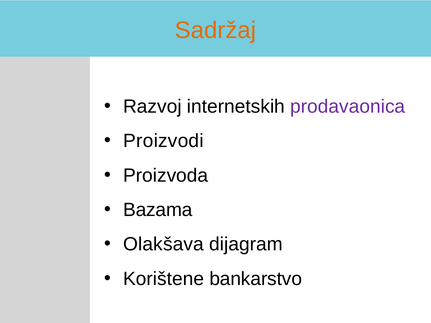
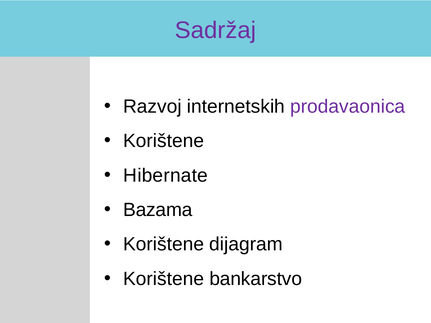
Sadržaj colour: orange -> purple
Proizvodi at (163, 141): Proizvodi -> Korištene
Proizvoda: Proizvoda -> Hibernate
Olakšava at (163, 245): Olakšava -> Korištene
